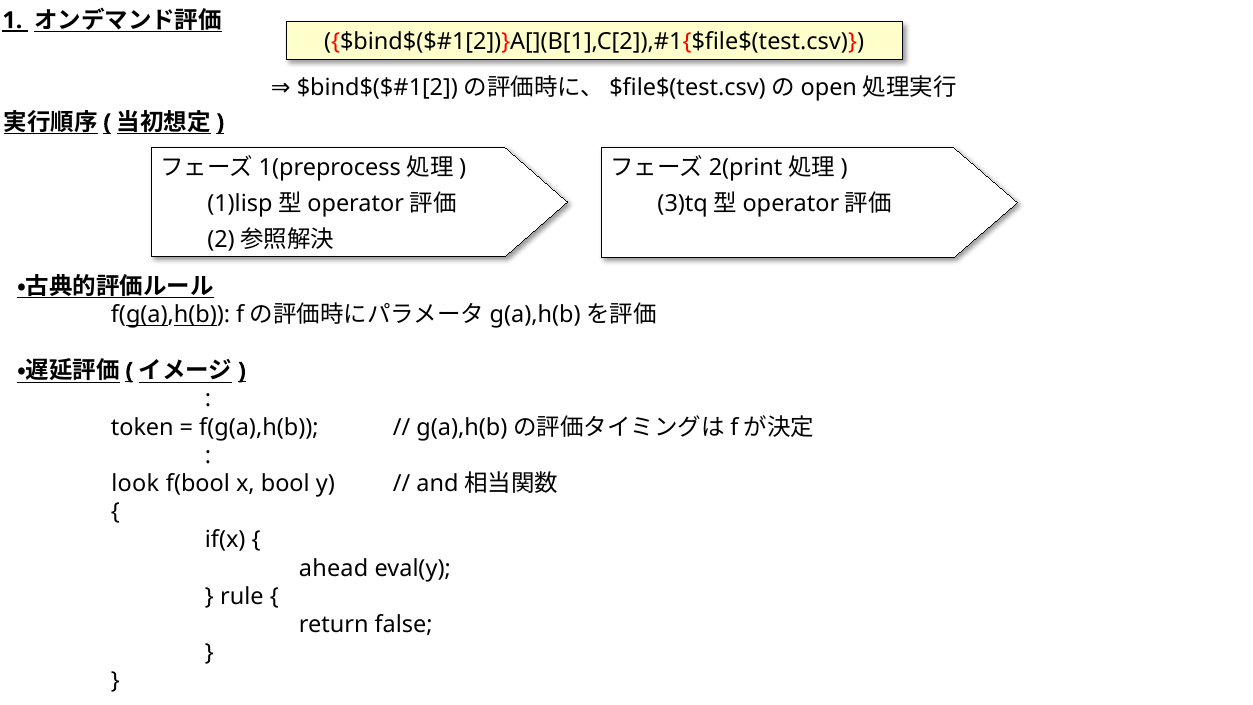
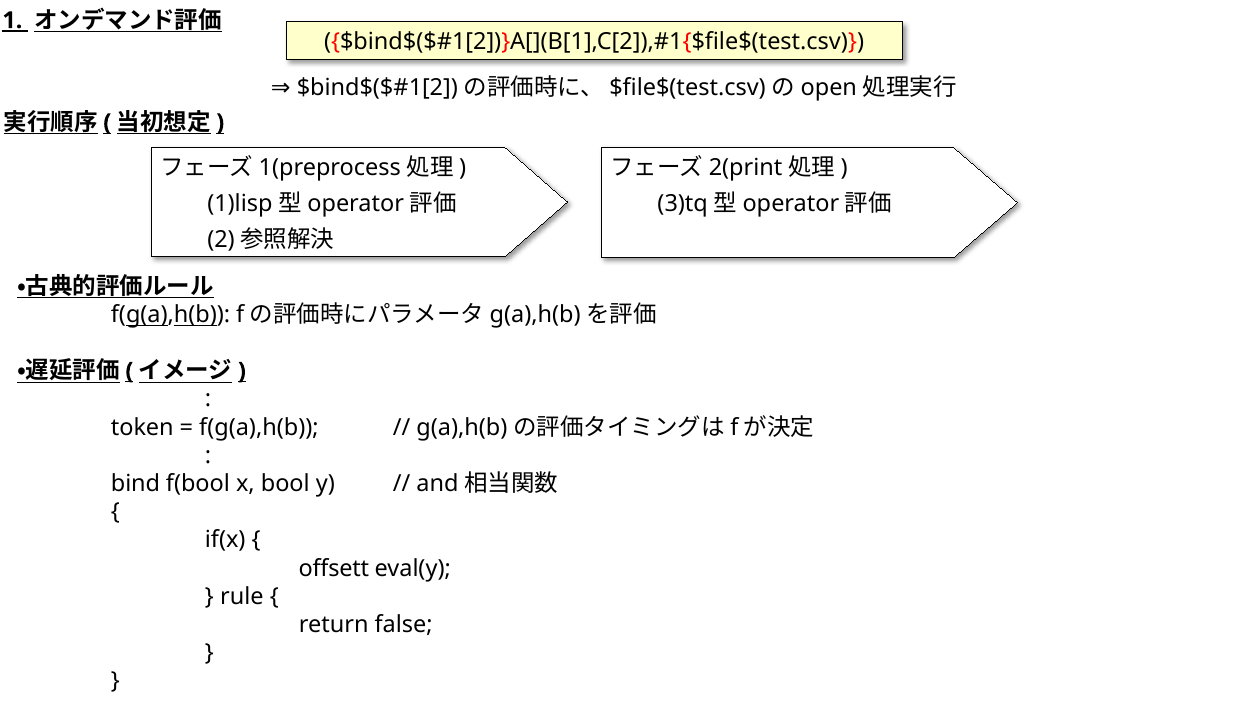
look: look -> bind
ahead: ahead -> offsett
